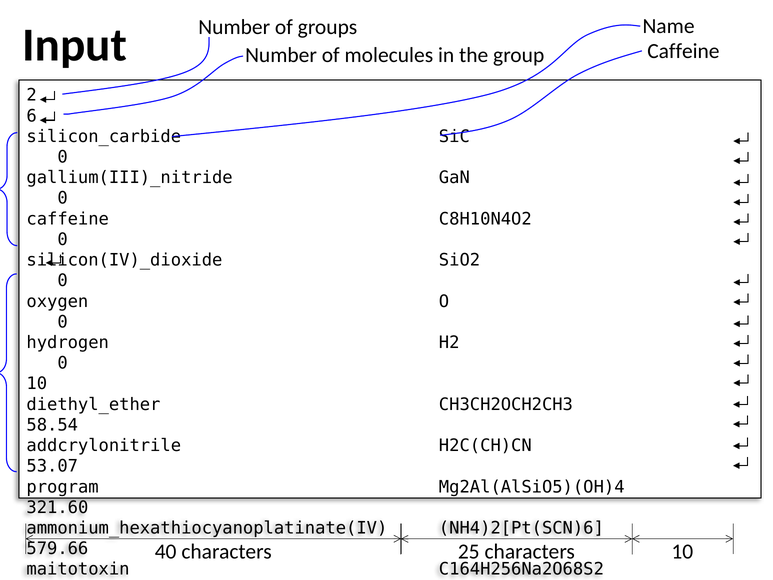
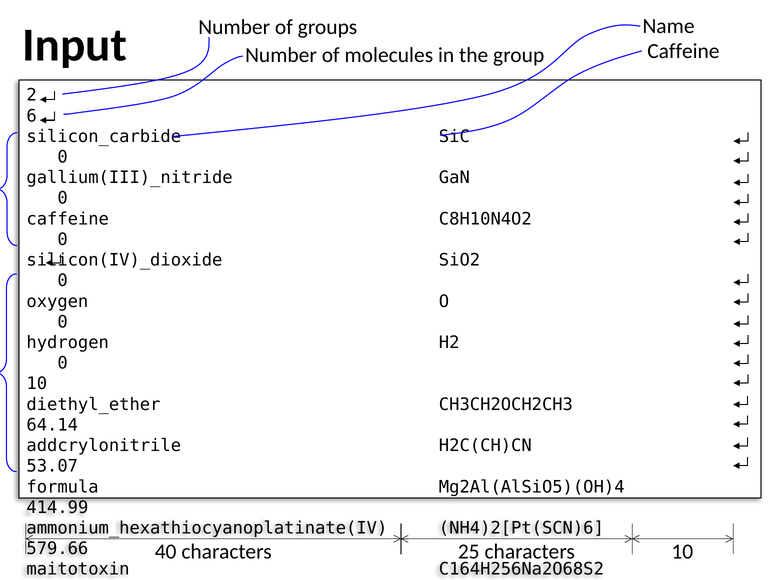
58.54: 58.54 -> 64.14
program: program -> formula
321.60: 321.60 -> 414.99
